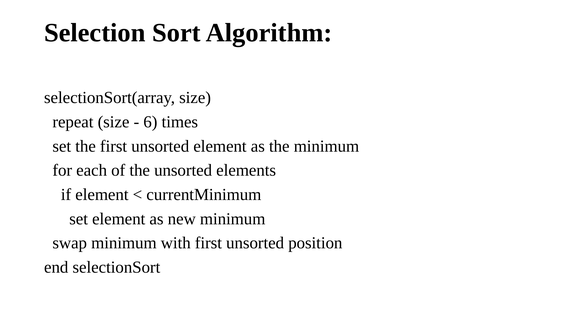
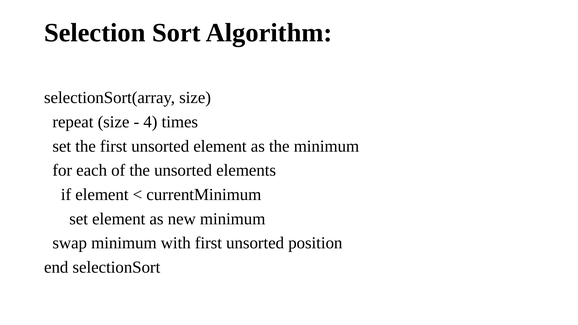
6: 6 -> 4
